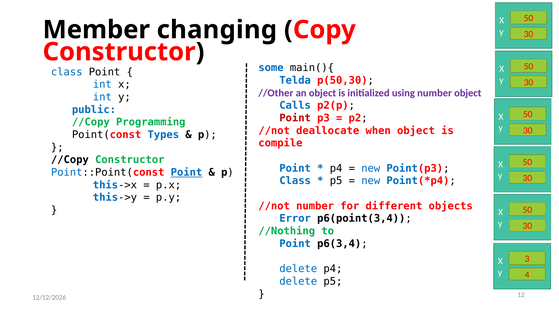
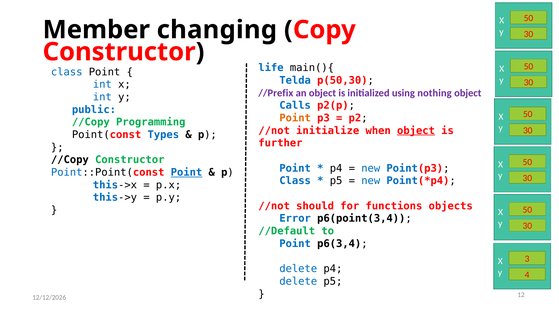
some: some -> life
//Other: //Other -> //Prefix
using number: number -> nothing
Point at (295, 118) colour: red -> orange
deallocate: deallocate -> initialize
object at (416, 131) underline: none -> present
compile: compile -> further
//not number: number -> should
different: different -> functions
//Nothing: //Nothing -> //Default
